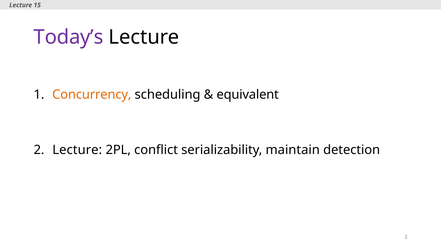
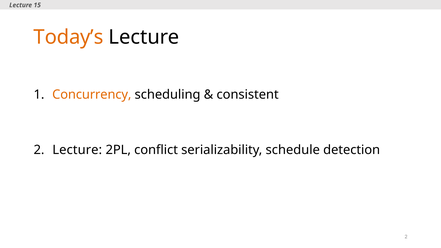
Today’s colour: purple -> orange
equivalent: equivalent -> consistent
maintain: maintain -> schedule
